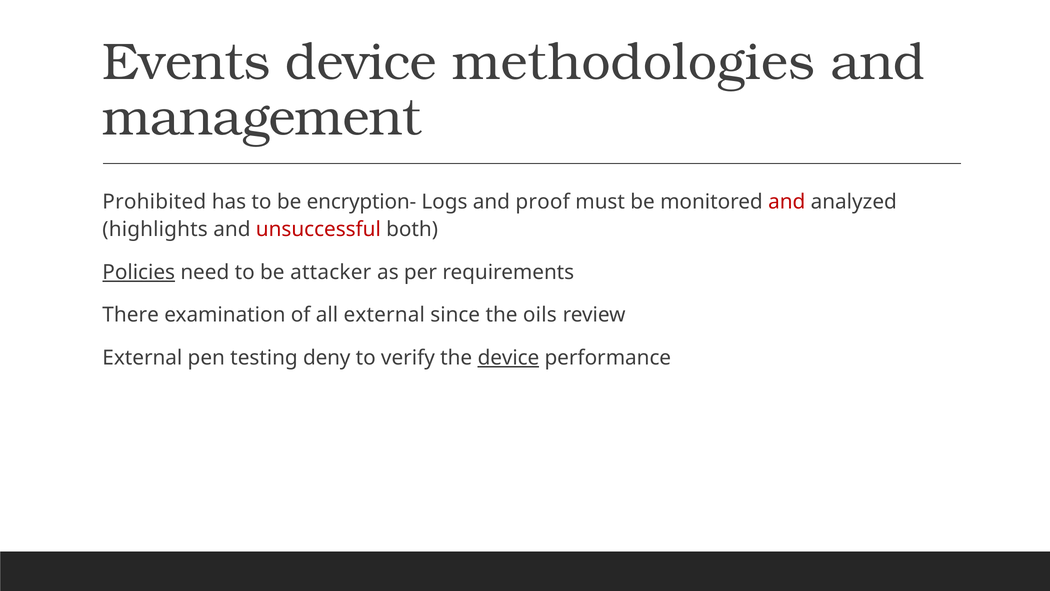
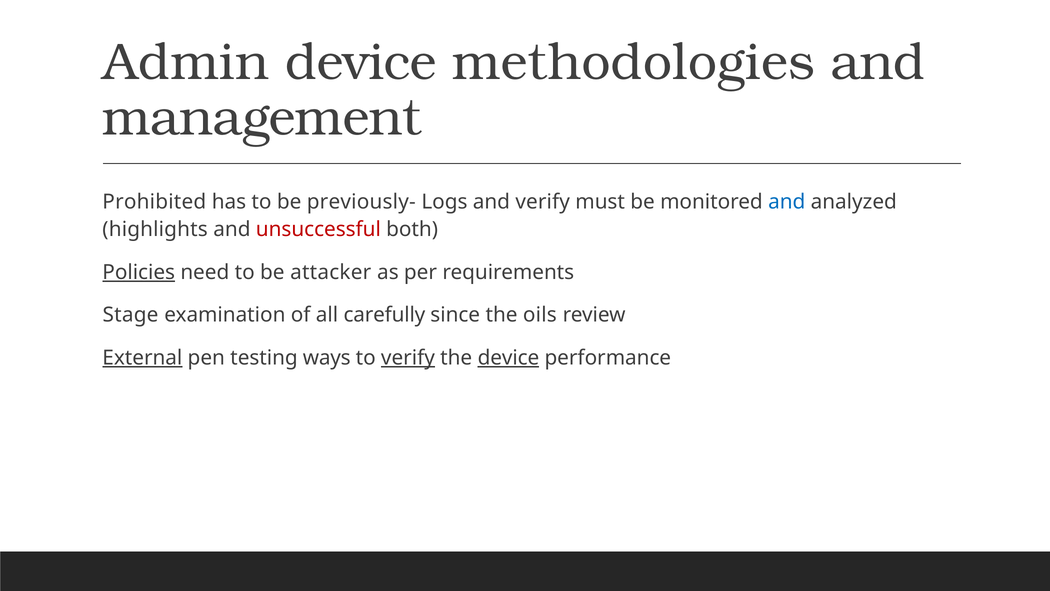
Events: Events -> Admin
encryption-: encryption- -> previously-
and proof: proof -> verify
and at (787, 202) colour: red -> blue
There: There -> Stage
all external: external -> carefully
External at (142, 357) underline: none -> present
deny: deny -> ways
verify at (408, 357) underline: none -> present
